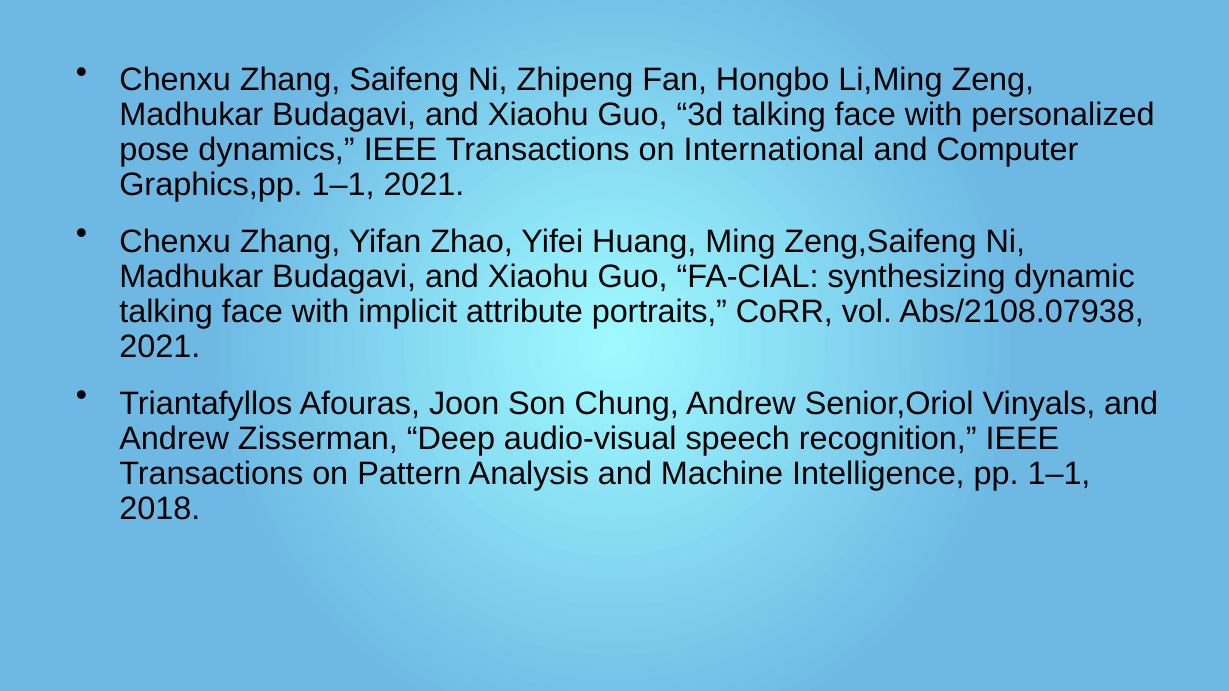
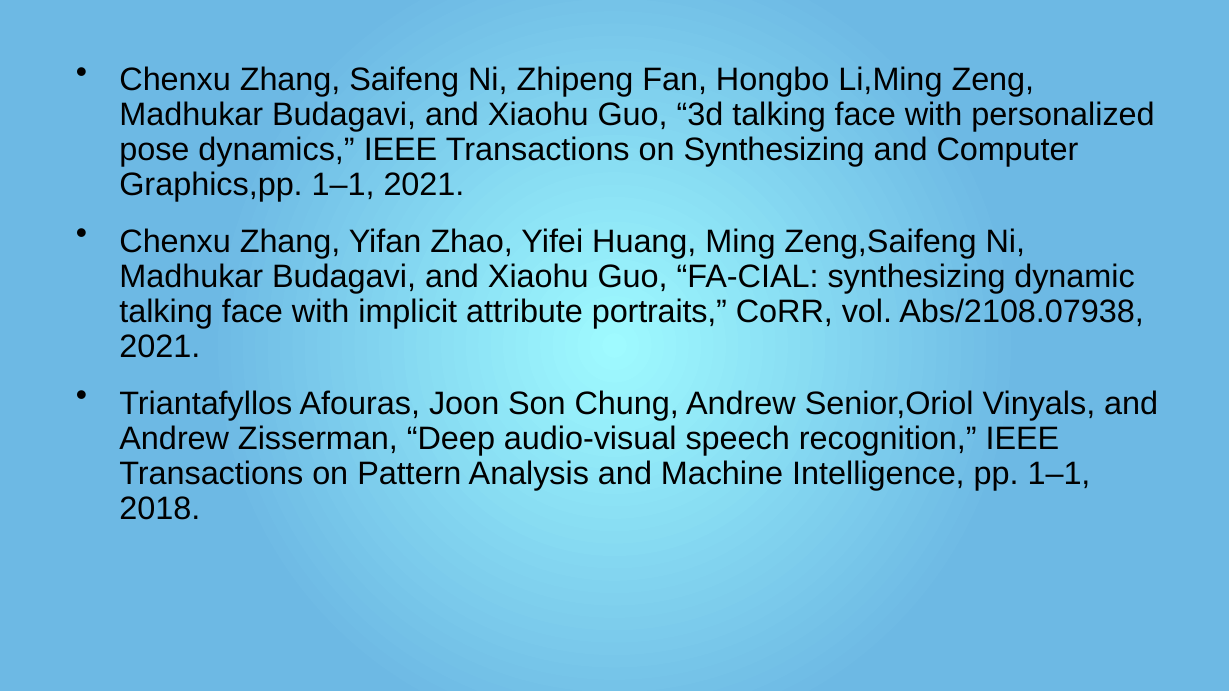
on International: International -> Synthesizing
